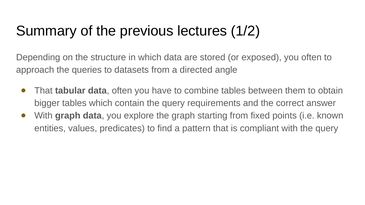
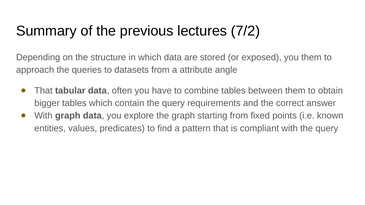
1/2: 1/2 -> 7/2
you often: often -> them
directed: directed -> attribute
